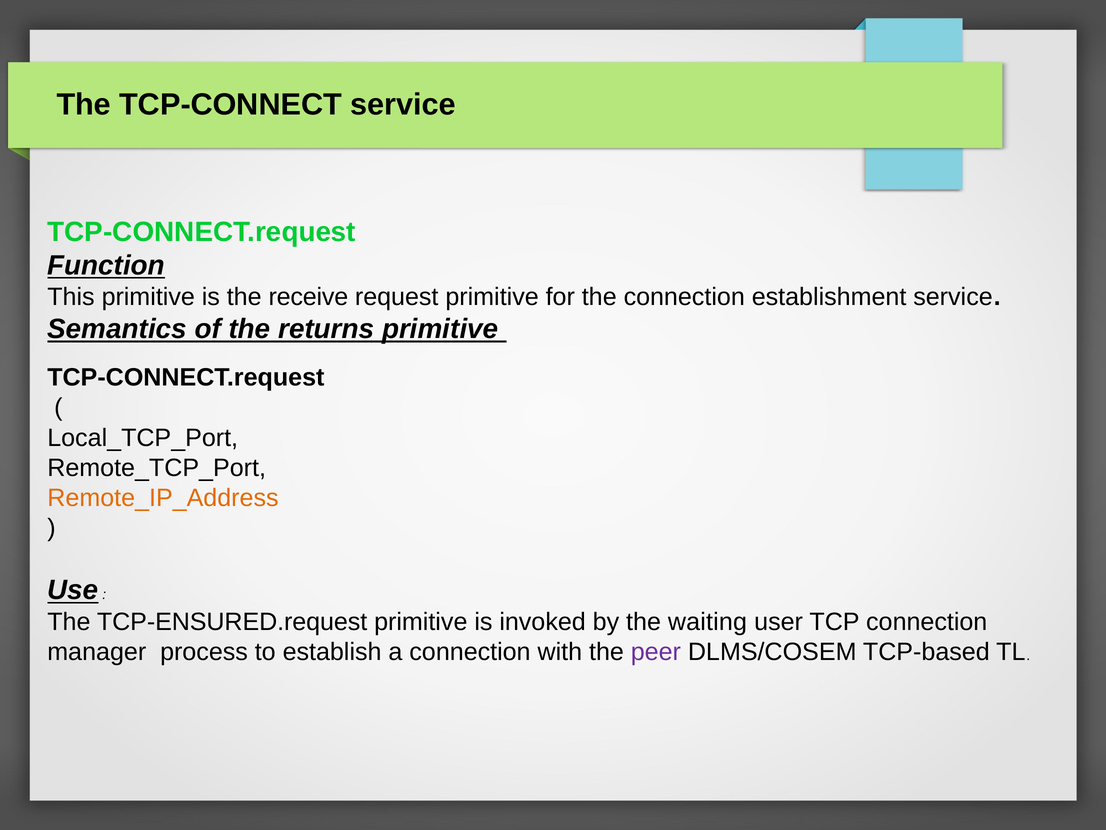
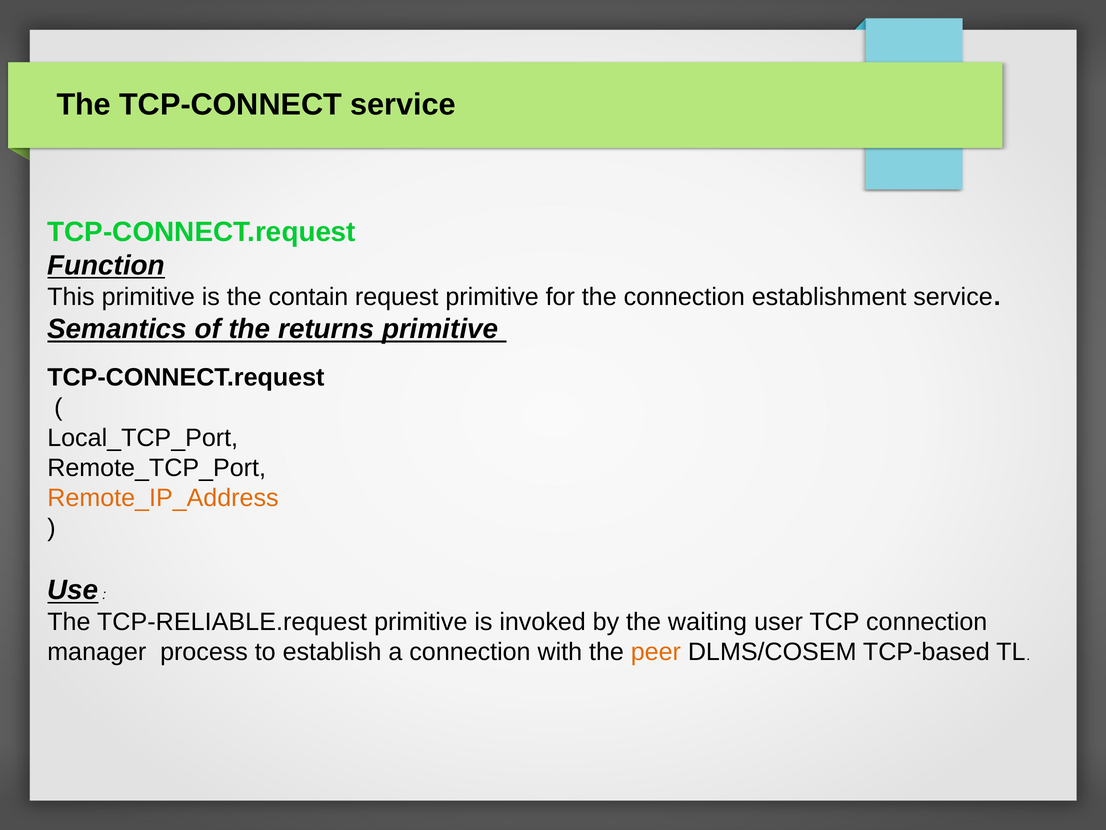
receive: receive -> contain
TCP-ENSURED.request: TCP-ENSURED.request -> TCP-RELIABLE.request
peer colour: purple -> orange
